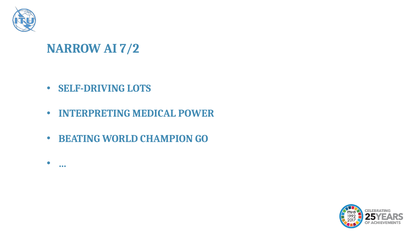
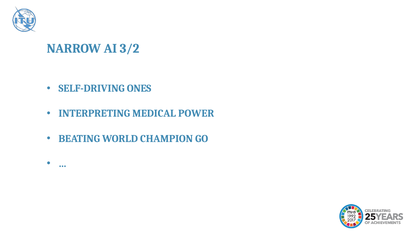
7/2: 7/2 -> 3/2
LOTS: LOTS -> ONES
